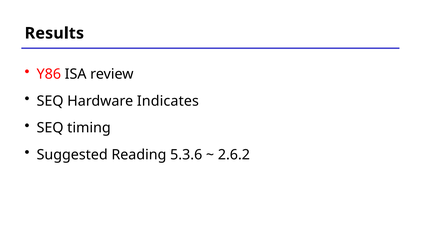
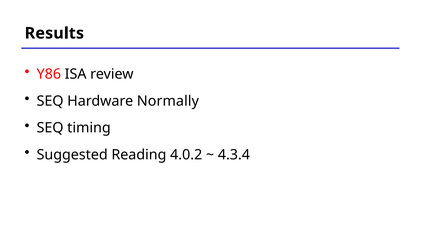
Indicates: Indicates -> Normally
5.3.6: 5.3.6 -> 4.0.2
2.6.2: 2.6.2 -> 4.3.4
